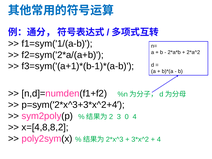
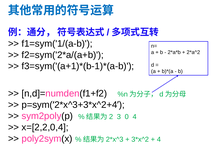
x=[4,8,8,2: x=[4,8,8,2 -> x=[2,2,0,4
